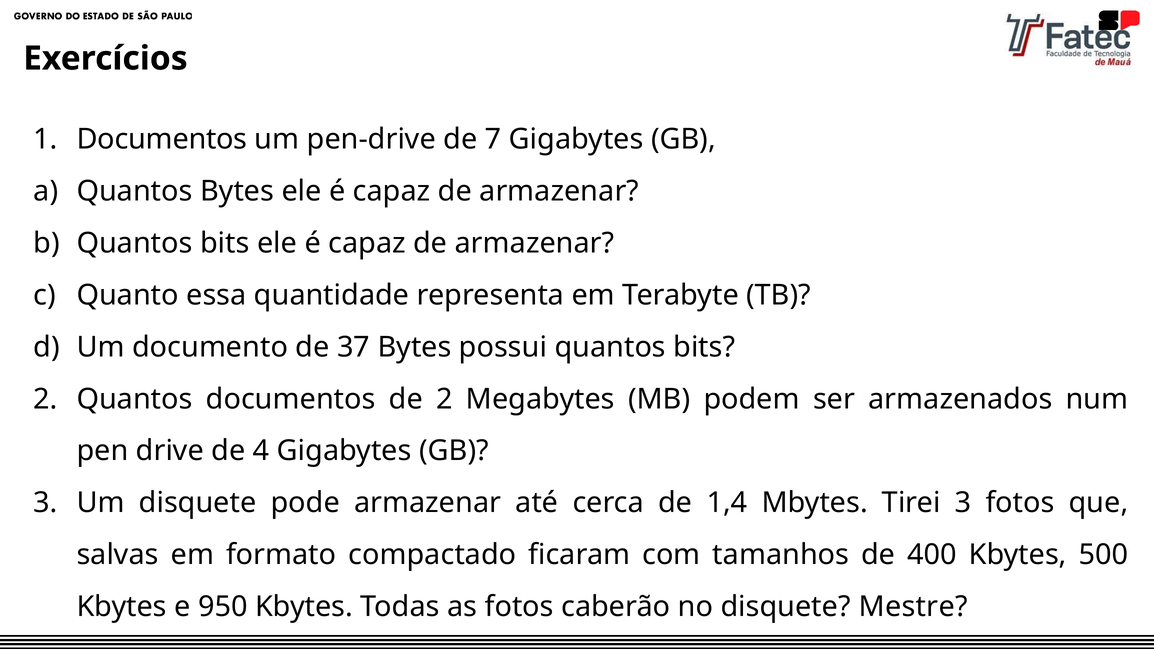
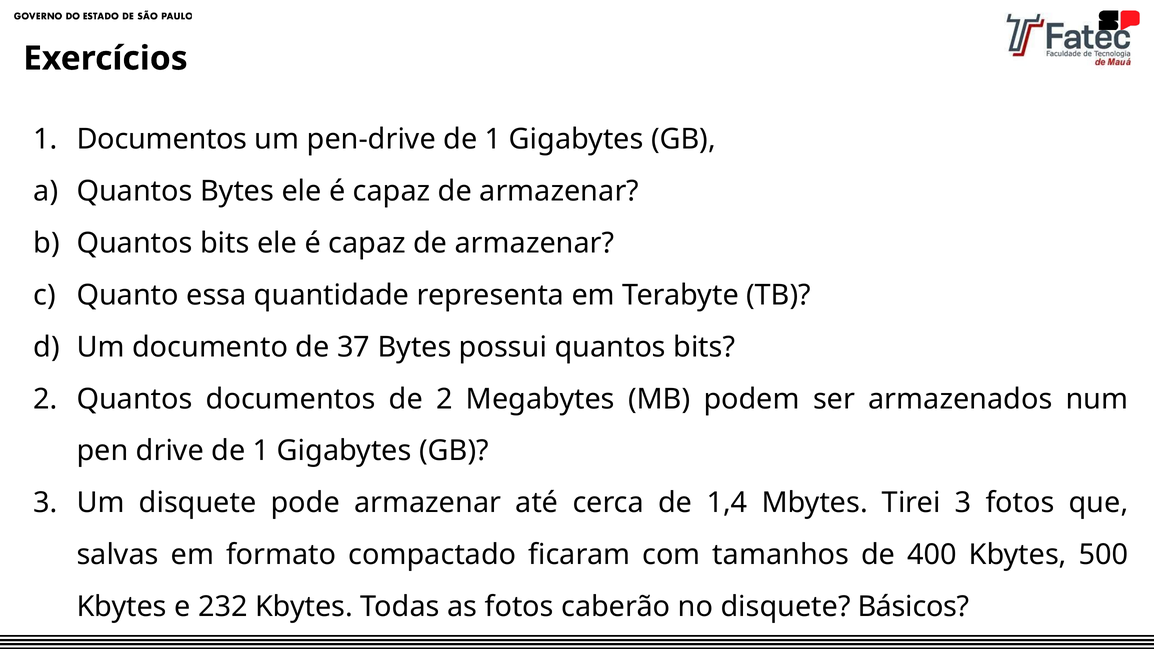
pen-drive de 7: 7 -> 1
drive de 4: 4 -> 1
950: 950 -> 232
Mestre: Mestre -> Básicos
